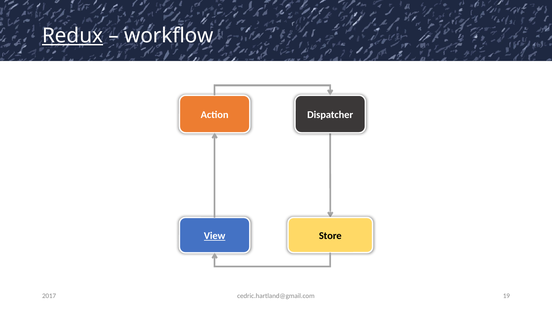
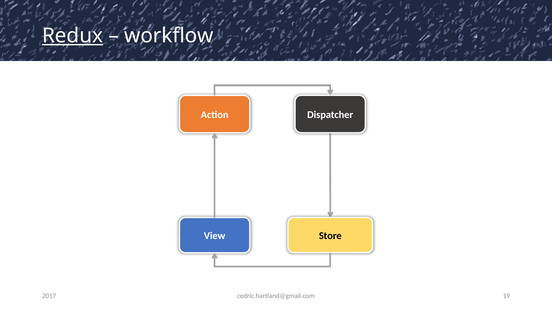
View underline: present -> none
